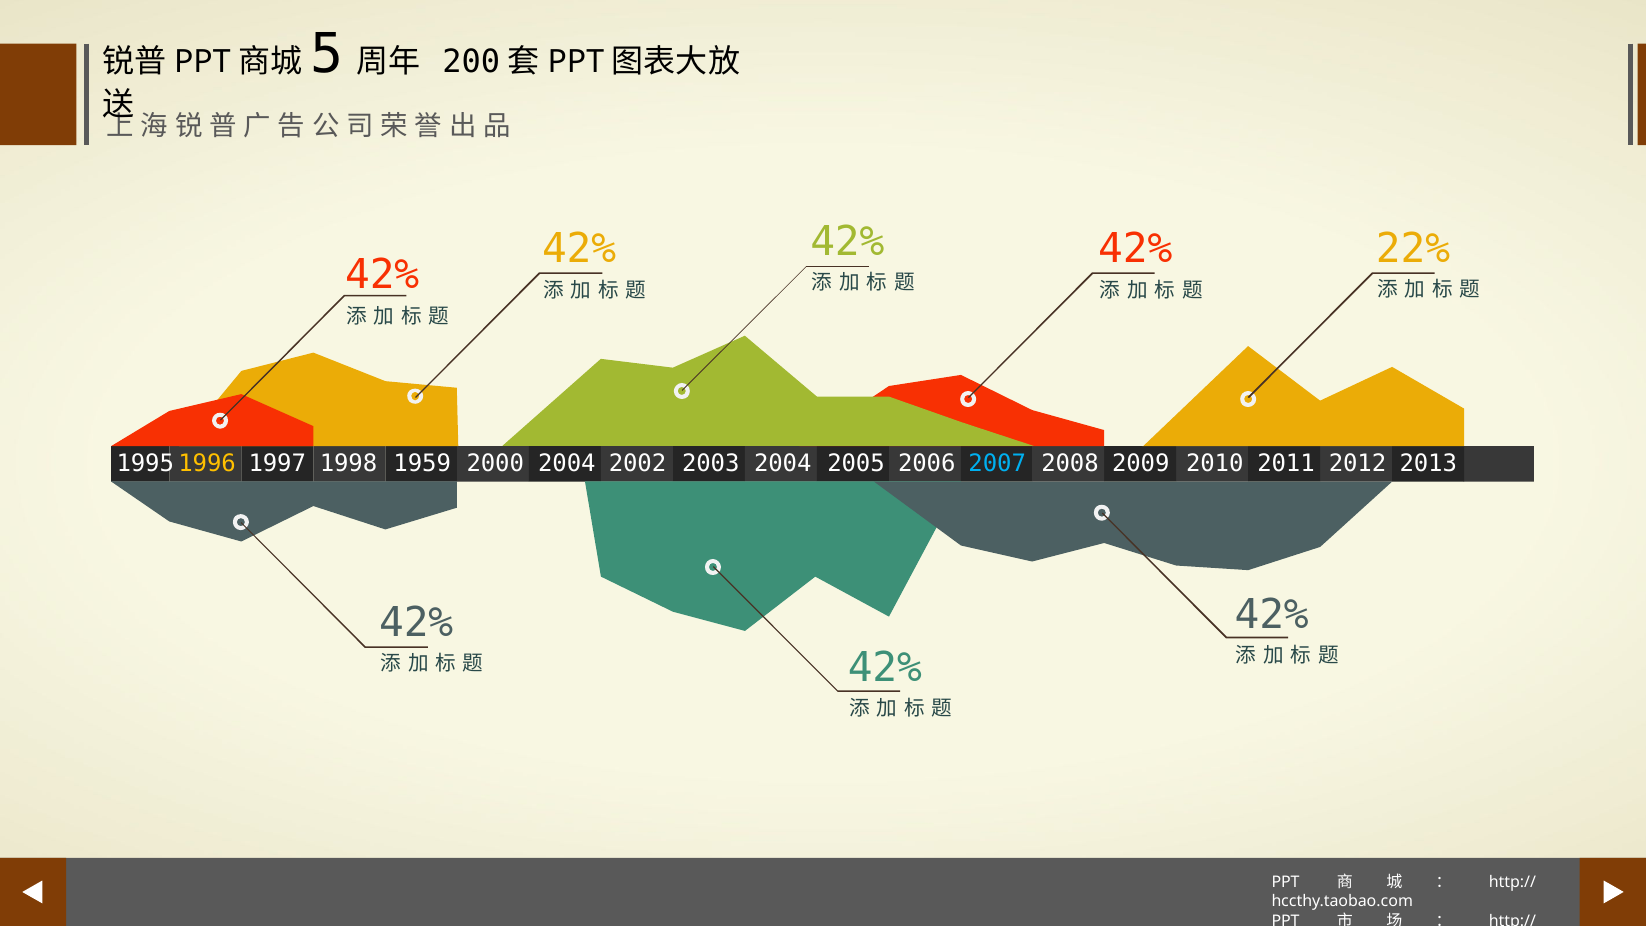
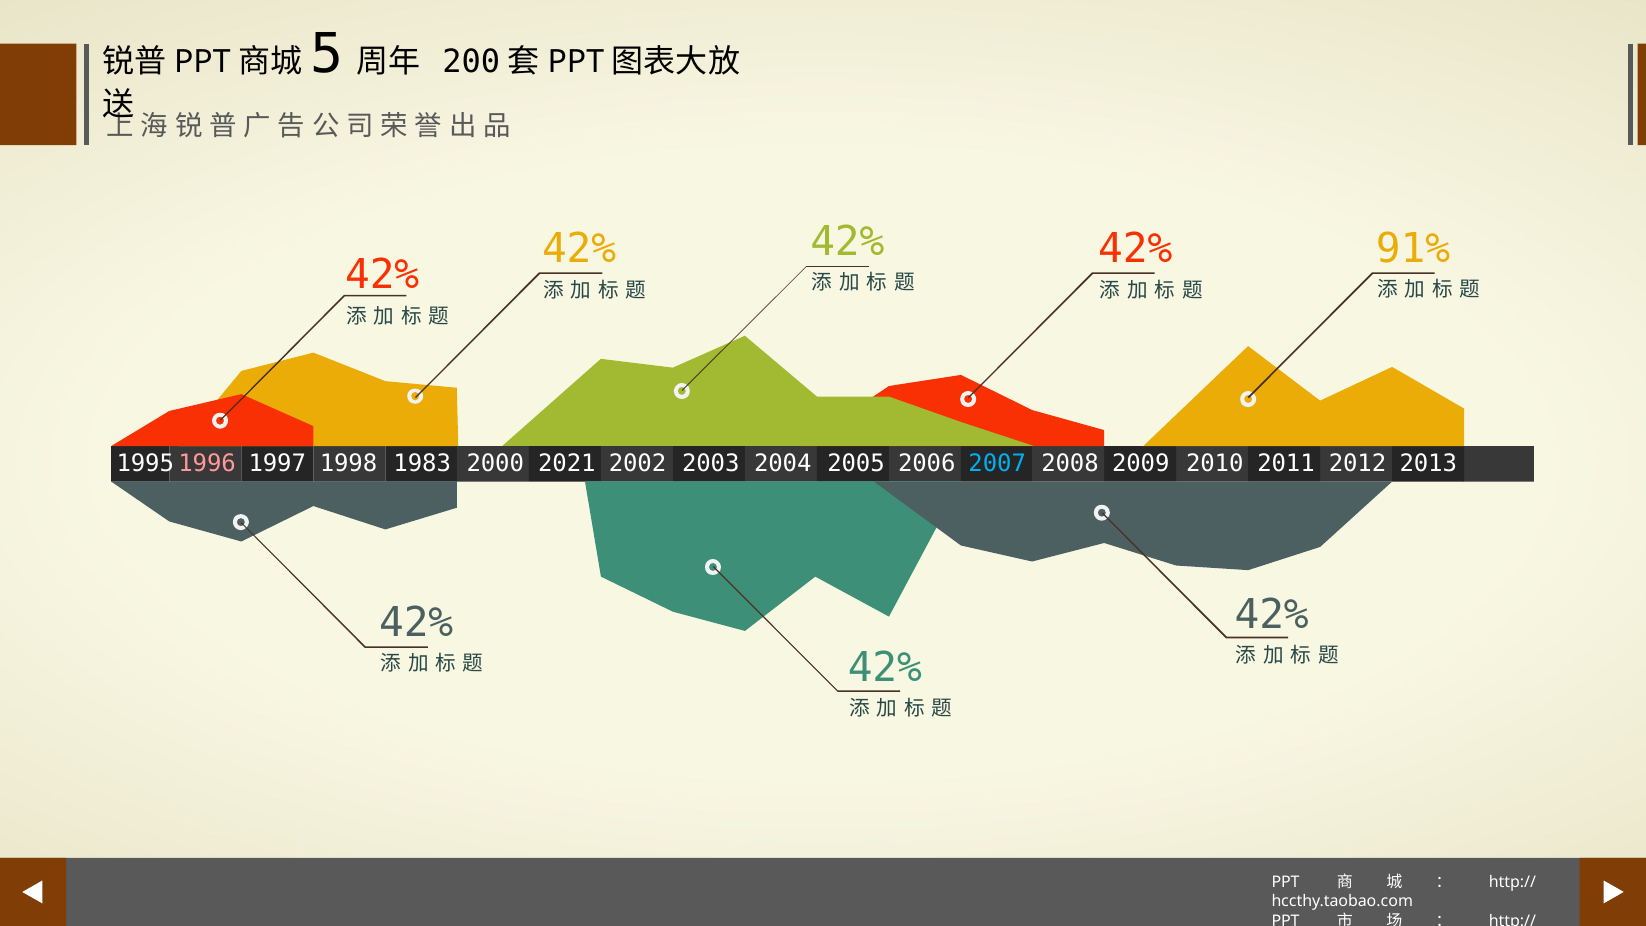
22%: 22% -> 91%
1996 colour: yellow -> pink
1959: 1959 -> 1983
2004 at (567, 464): 2004 -> 2021
